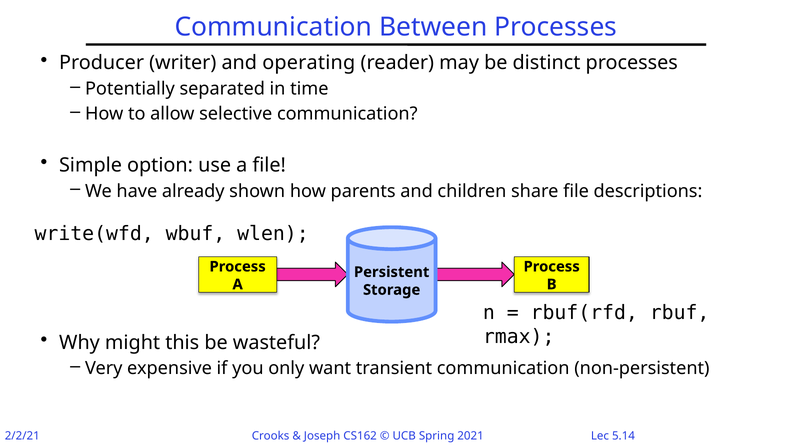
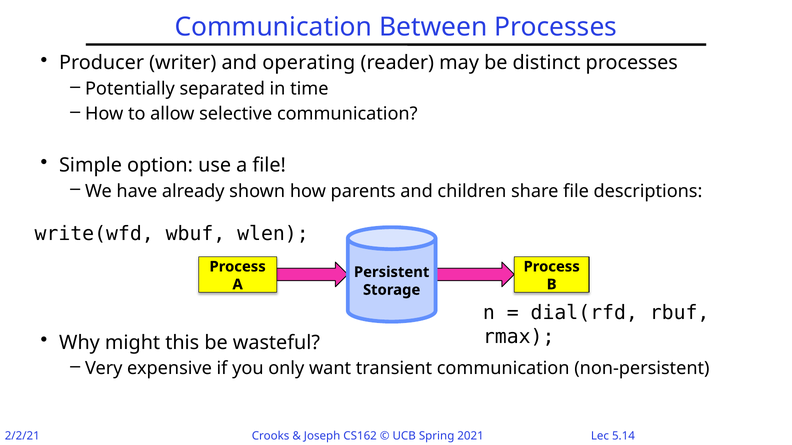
rbuf(rfd: rbuf(rfd -> dial(rfd
